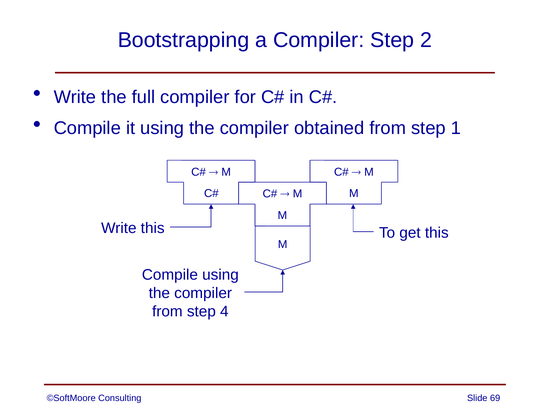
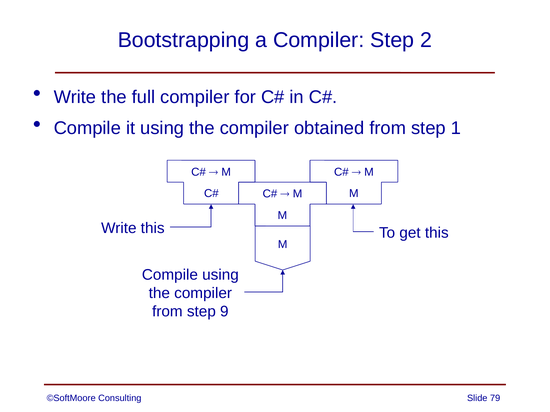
4: 4 -> 9
69: 69 -> 79
